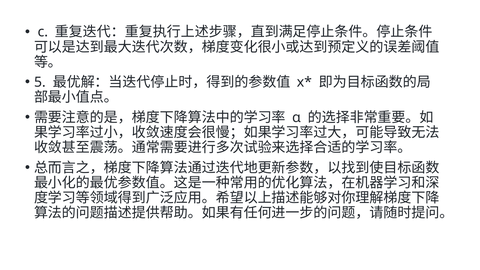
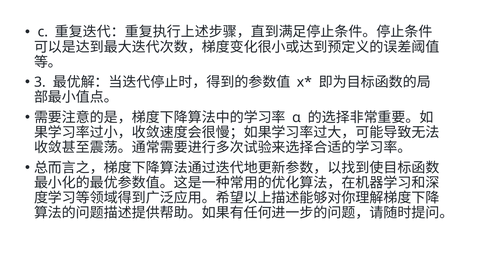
5: 5 -> 3
